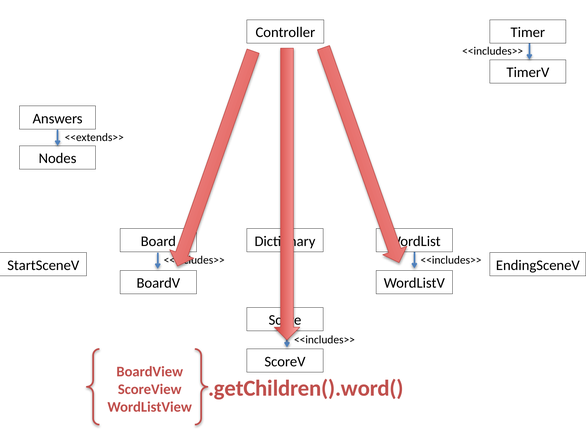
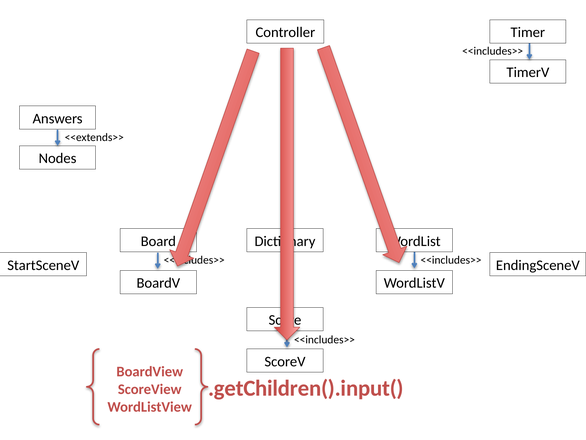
.getChildren().word(: .getChildren().word( -> .getChildren().input(
